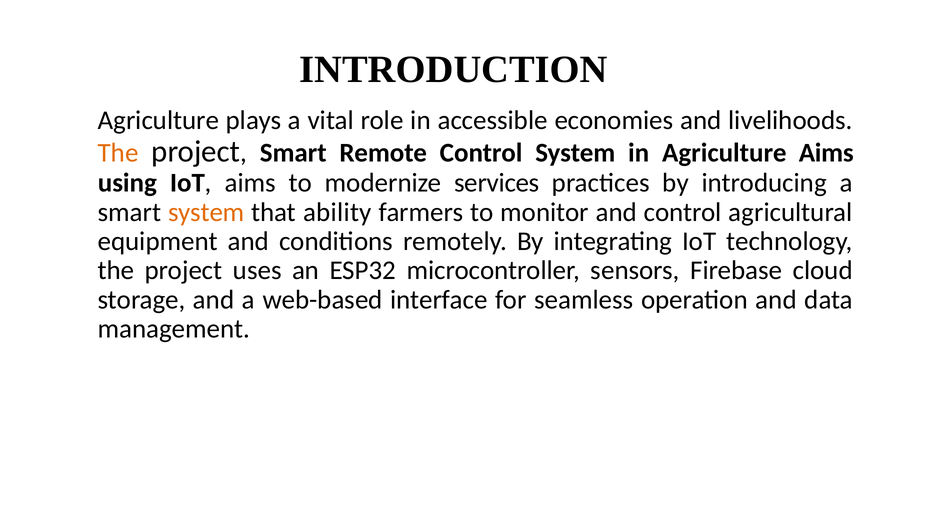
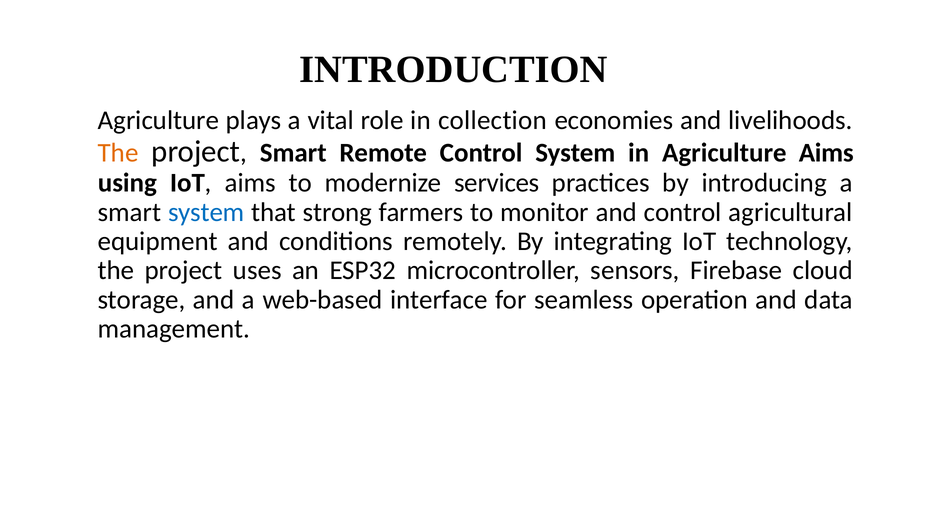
accessible: accessible -> collection
system at (206, 212) colour: orange -> blue
ability: ability -> strong
